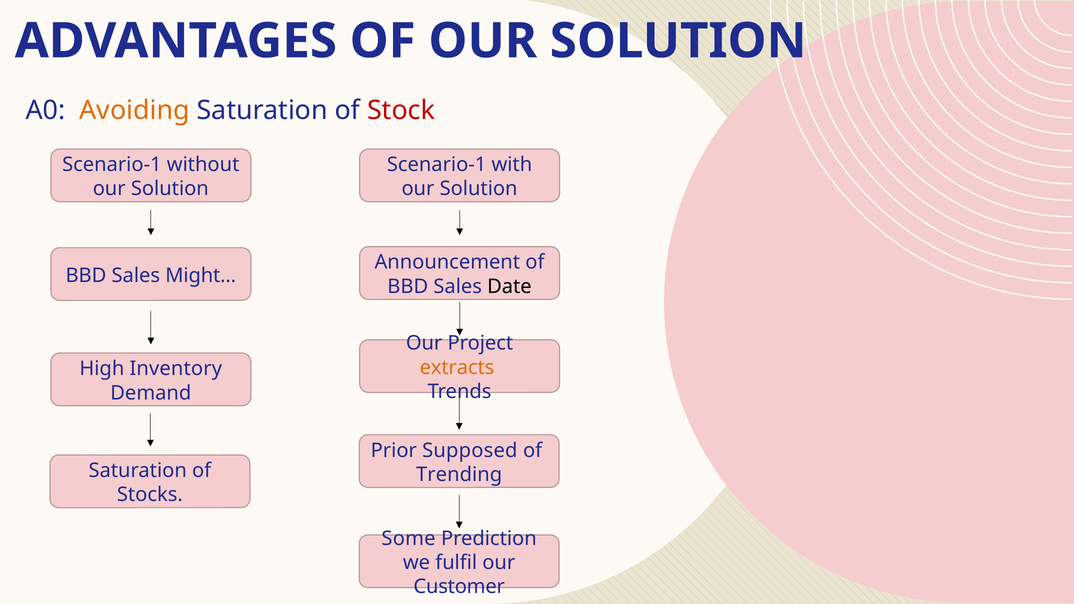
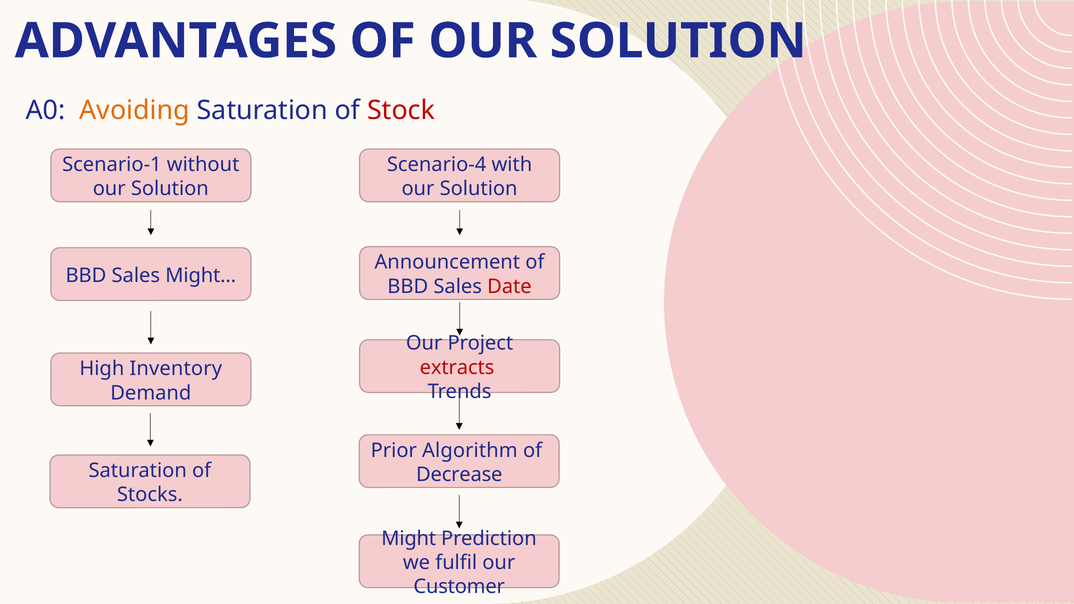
Scenario-1 at (437, 165): Scenario-1 -> Scenario-4
Date colour: black -> red
extracts colour: orange -> red
Supposed: Supposed -> Algorithm
Trending: Trending -> Decrease
Some: Some -> Might
